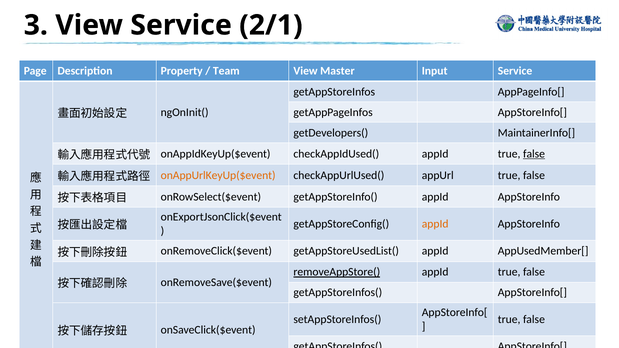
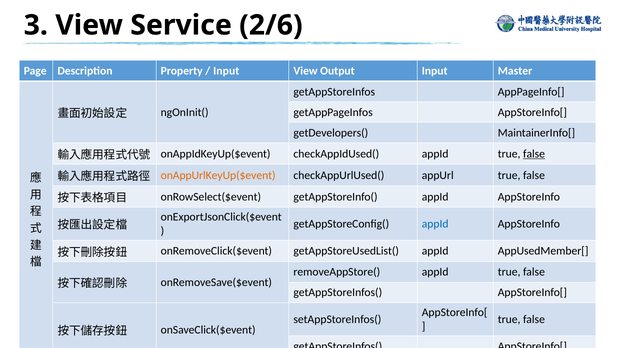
2/1: 2/1 -> 2/6
Team at (226, 71): Team -> Input
Master: Master -> Output
Input Service: Service -> Master
appId at (435, 224) colour: orange -> blue
removeAppStore( underline: present -> none
